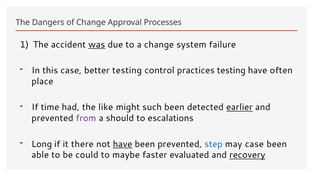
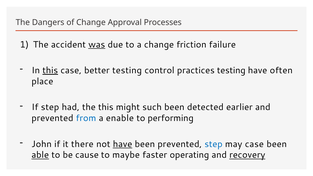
system: system -> friction
this at (50, 70) underline: none -> present
If time: time -> step
the like: like -> this
earlier underline: present -> none
from colour: purple -> blue
should: should -> enable
escalations: escalations -> performing
Long: Long -> John
able underline: none -> present
could: could -> cause
evaluated: evaluated -> operating
